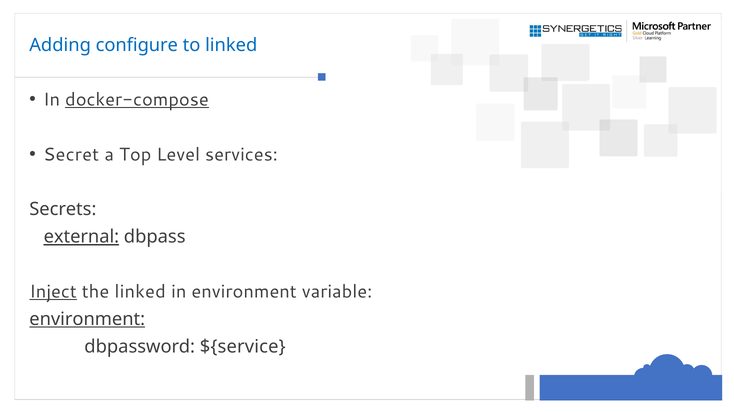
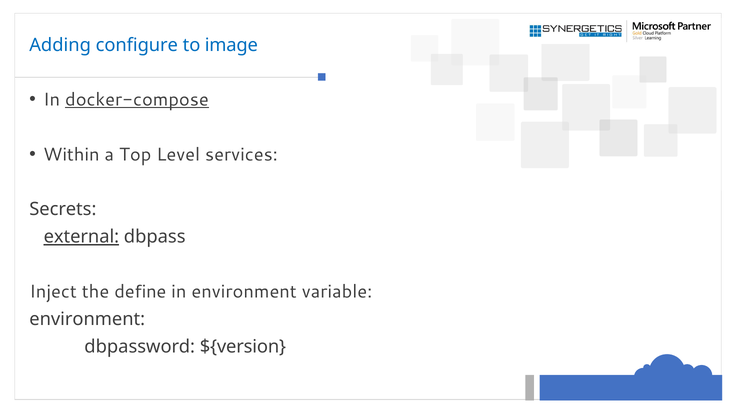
to linked: linked -> image
Secret: Secret -> Within
Inject underline: present -> none
the linked: linked -> define
environment at (87, 319) underline: present -> none
${service: ${service -> ${version
